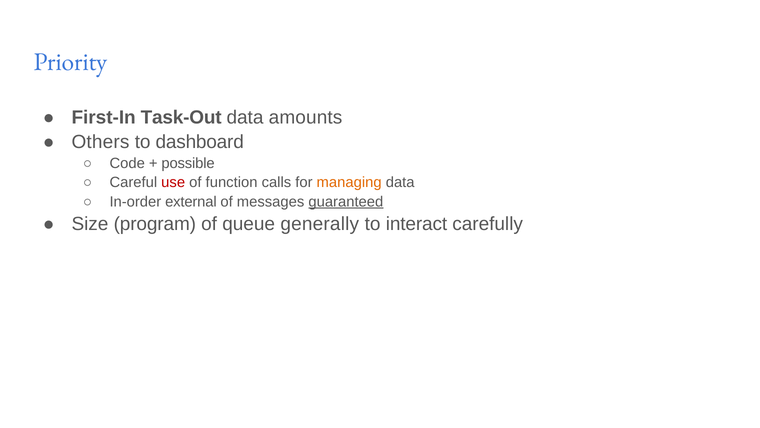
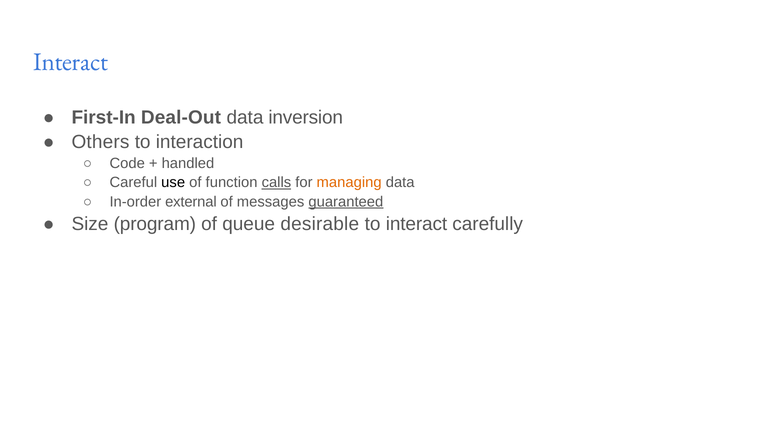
Priority at (71, 62): Priority -> Interact
Task-Out: Task-Out -> Deal-Out
amounts: amounts -> inversion
dashboard: dashboard -> interaction
possible: possible -> handled
use colour: red -> black
calls underline: none -> present
generally: generally -> desirable
